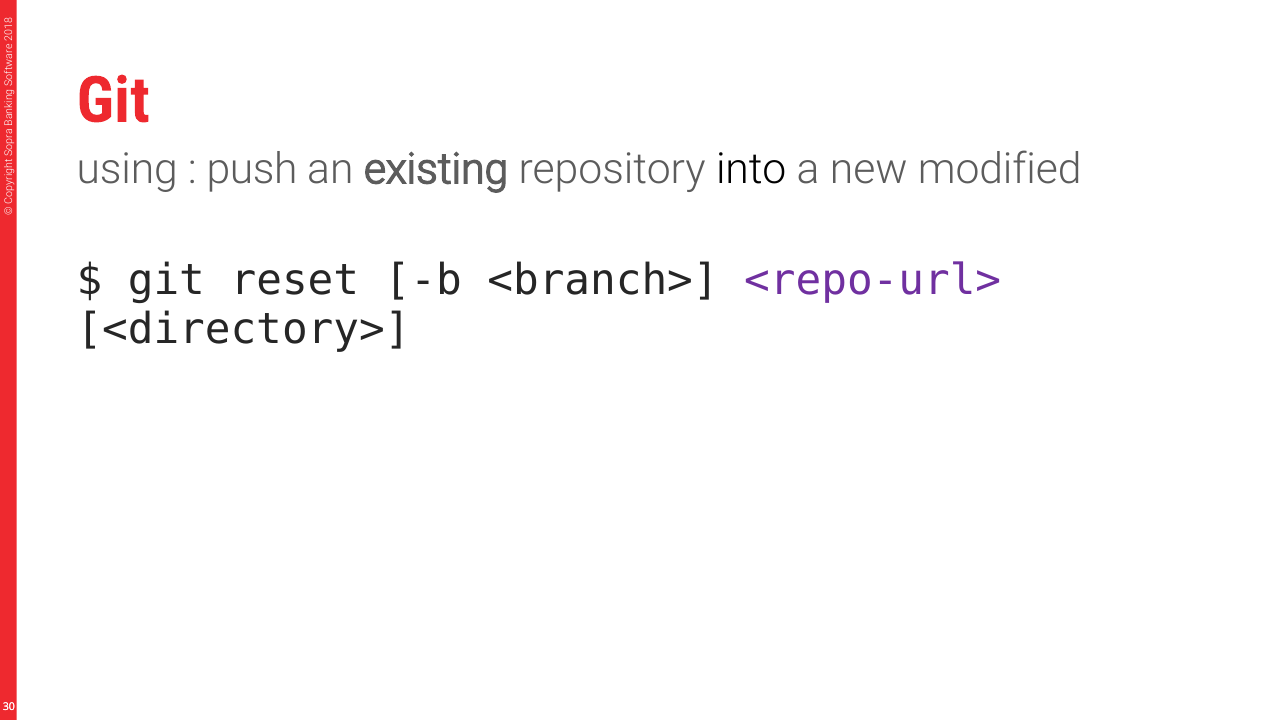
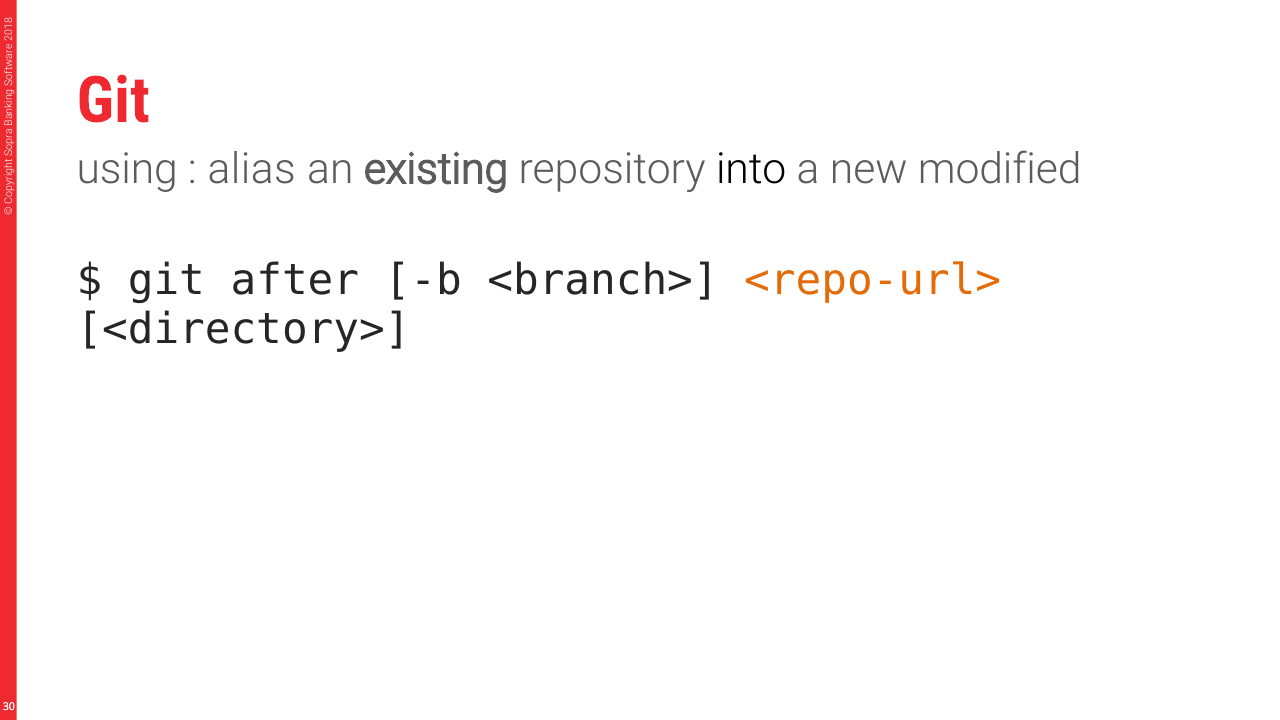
push: push -> alias
reset: reset -> after
<repo-url> colour: purple -> orange
